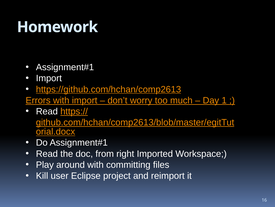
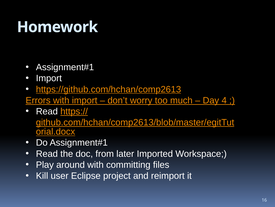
1: 1 -> 4
right: right -> later
